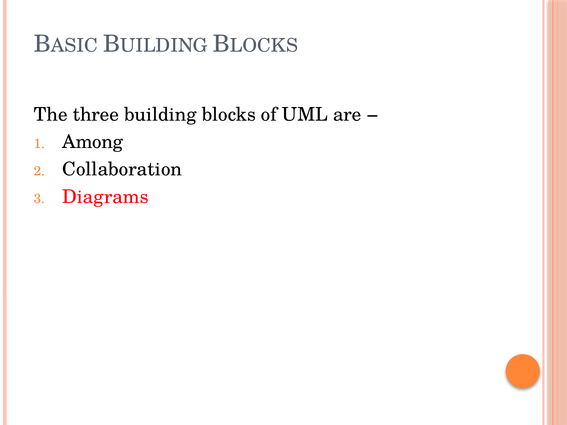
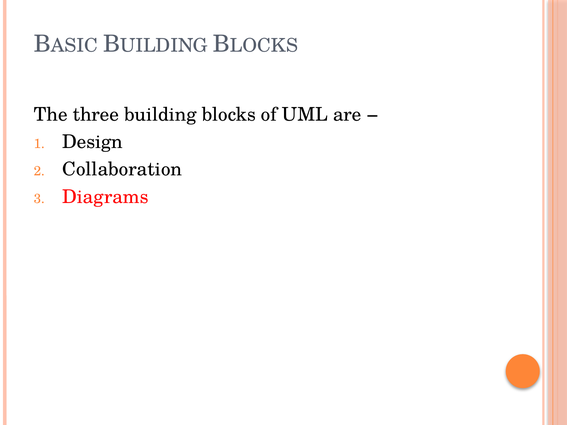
Among: Among -> Design
